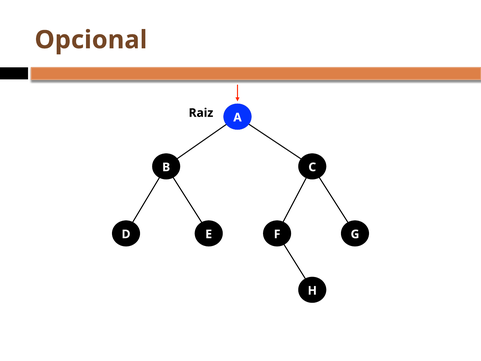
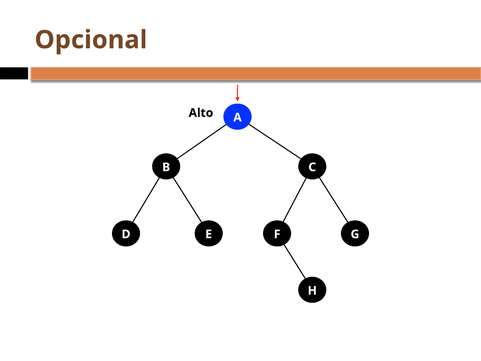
Raiz: Raiz -> Alto
